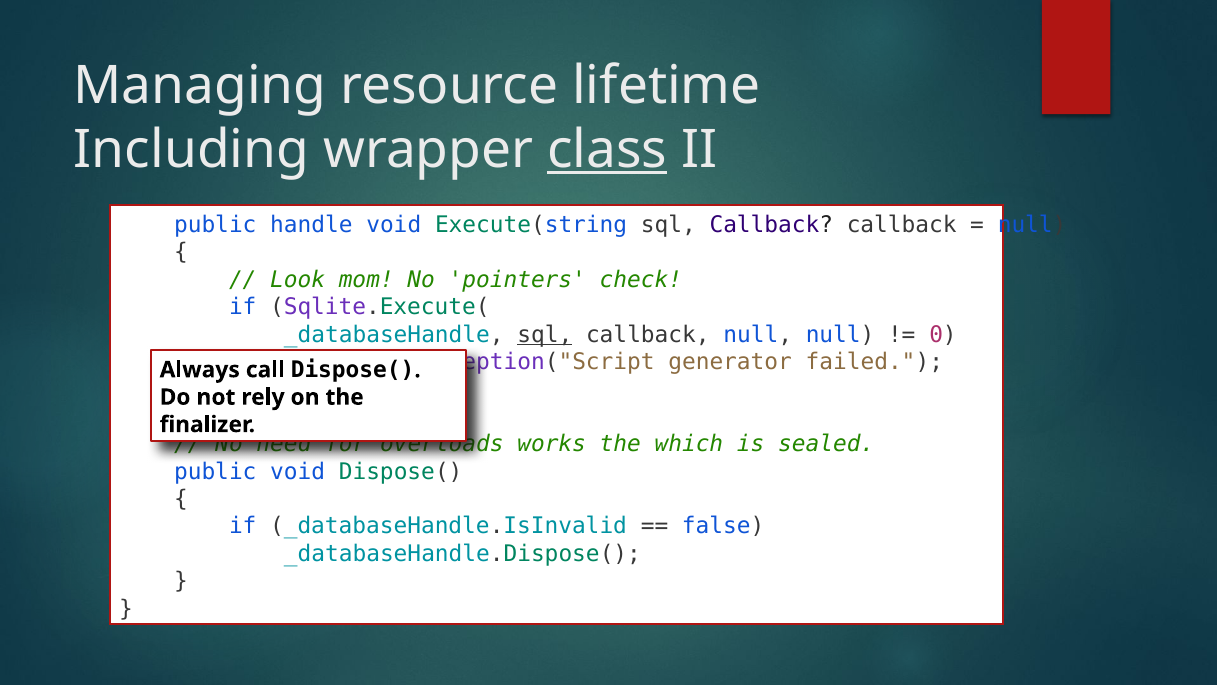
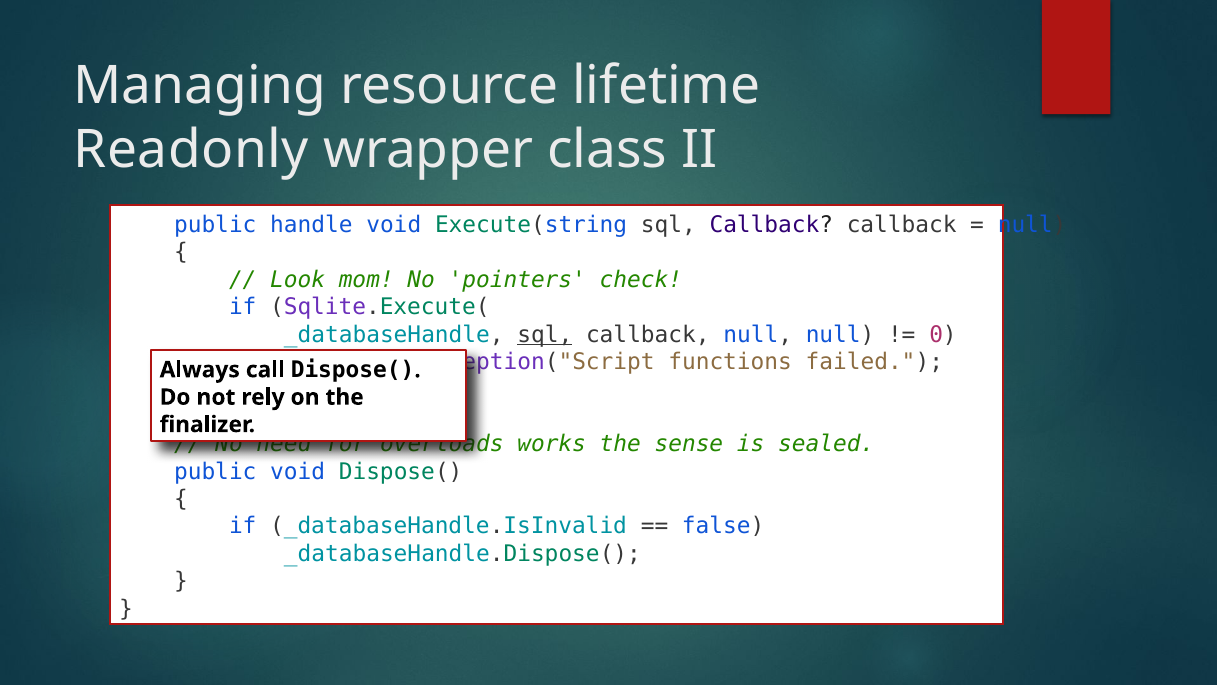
Including: Including -> Readonly
class underline: present -> none
generator: generator -> functions
which: which -> sense
